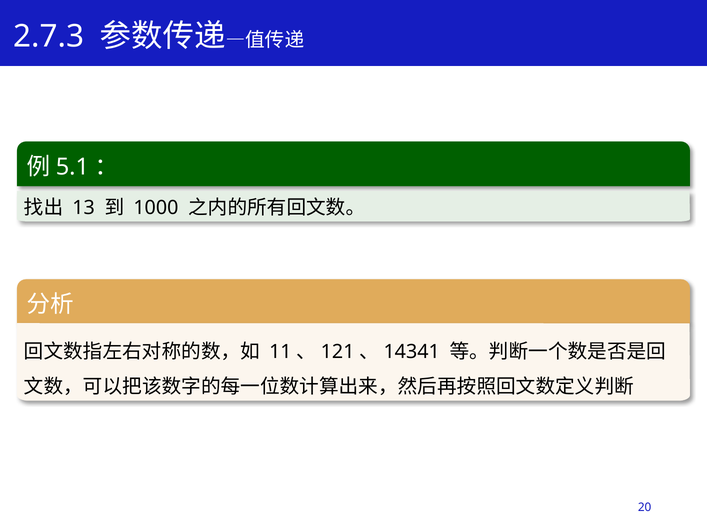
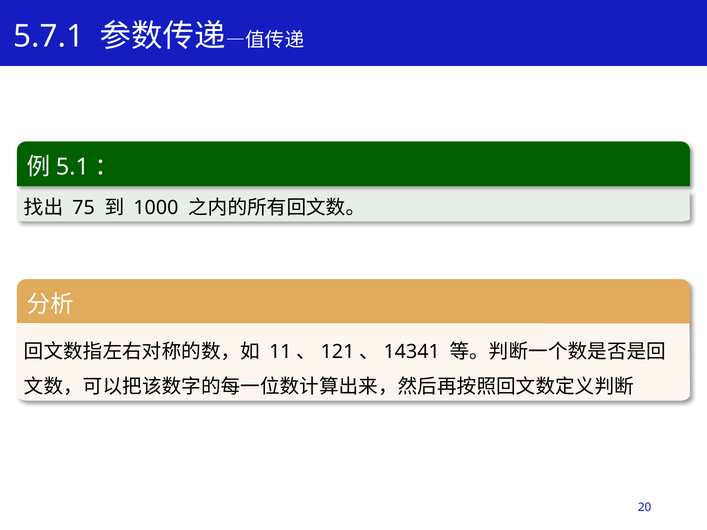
2.7.3: 2.7.3 -> 5.7.1
13: 13 -> 75
